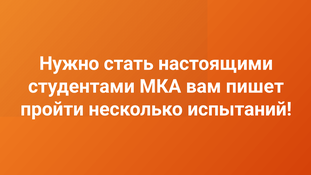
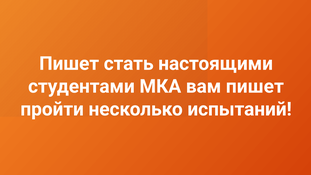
Нужно at (69, 64): Нужно -> Пишет
